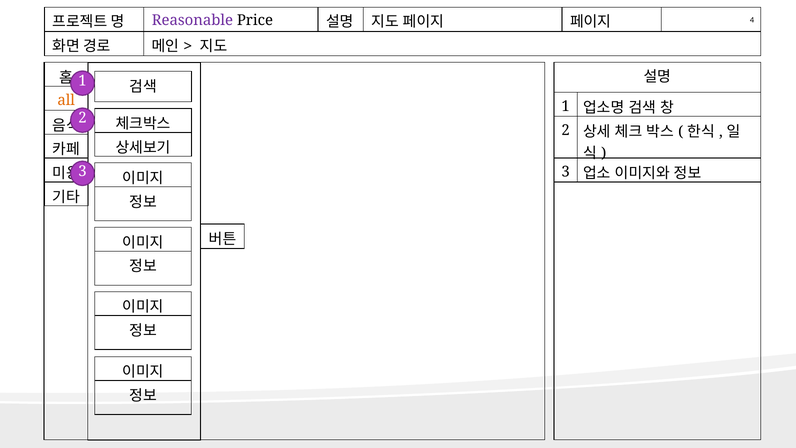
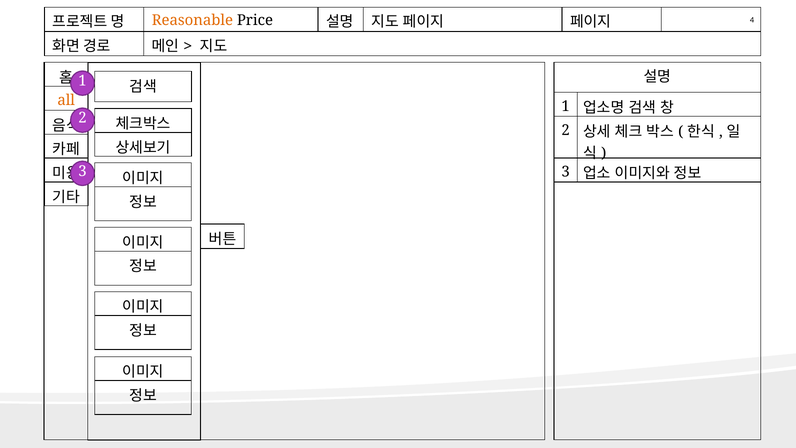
Reasonable colour: purple -> orange
